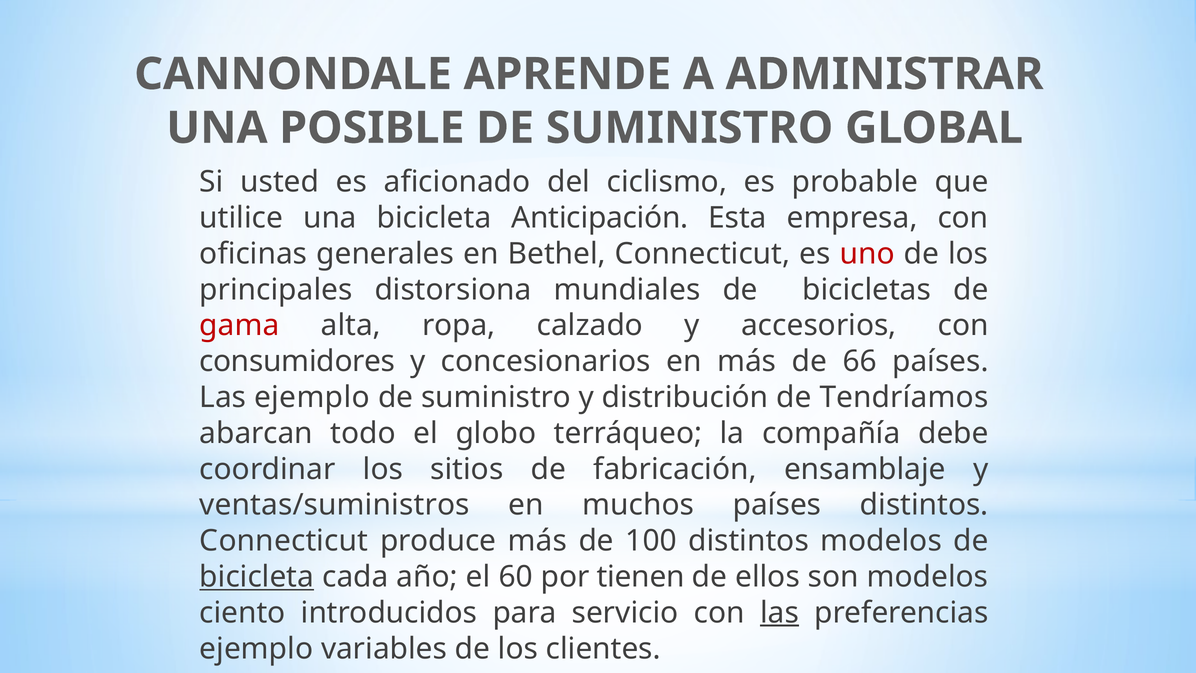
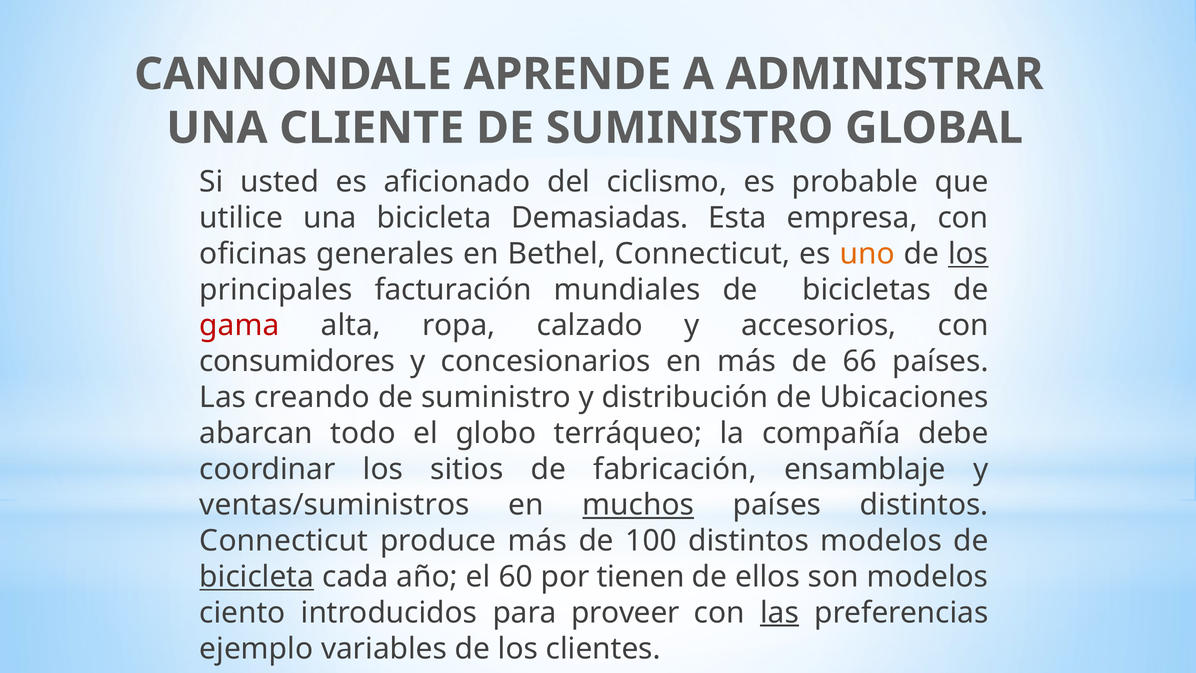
POSIBLE: POSIBLE -> CLIENTE
Anticipación: Anticipación -> Demasiadas
uno colour: red -> orange
los at (968, 254) underline: none -> present
distorsiona: distorsiona -> facturación
Las ejemplo: ejemplo -> creando
Tendríamos: Tendríamos -> Ubicaciones
muchos underline: none -> present
servicio: servicio -> proveer
